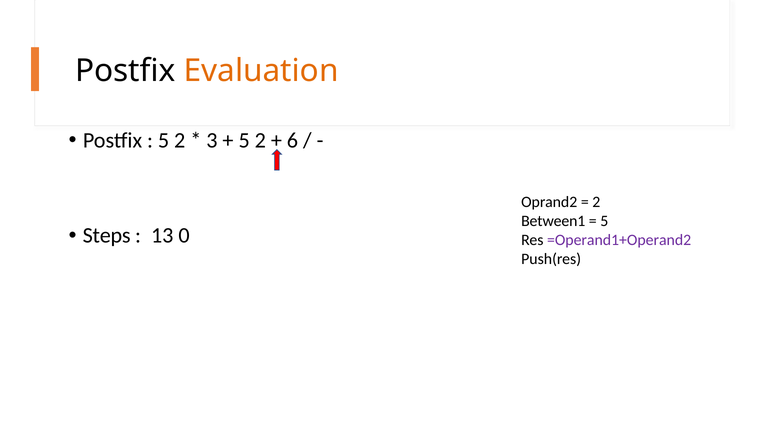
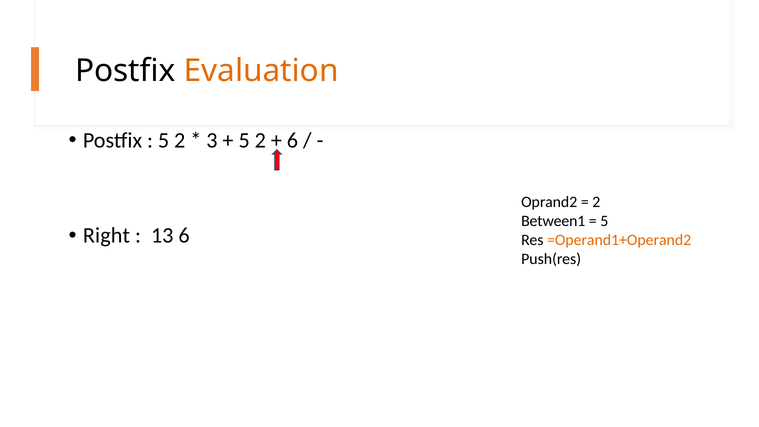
Steps: Steps -> Right
13 0: 0 -> 6
=Operand1+Operand2 colour: purple -> orange
